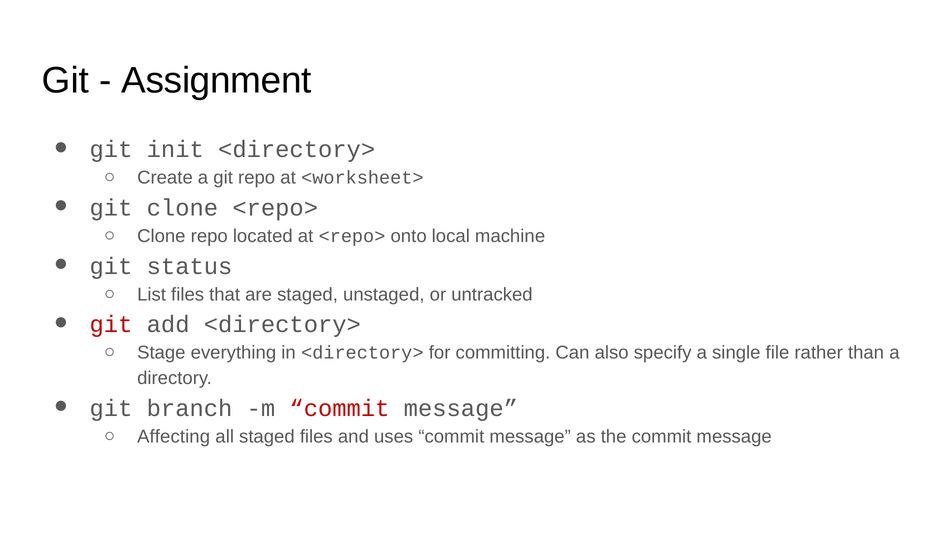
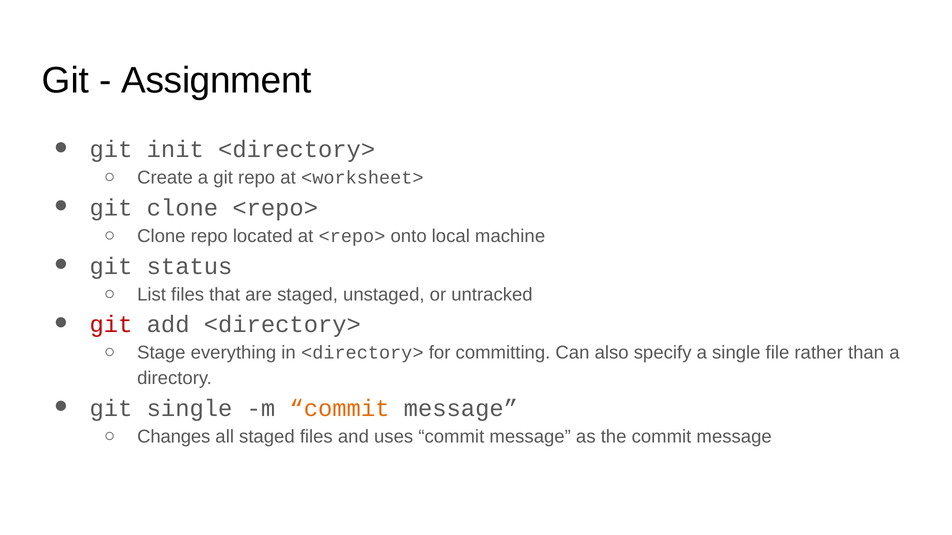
git branch: branch -> single
commit at (339, 409) colour: red -> orange
Affecting: Affecting -> Changes
